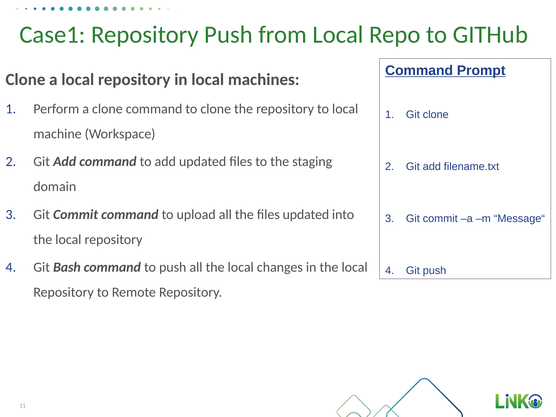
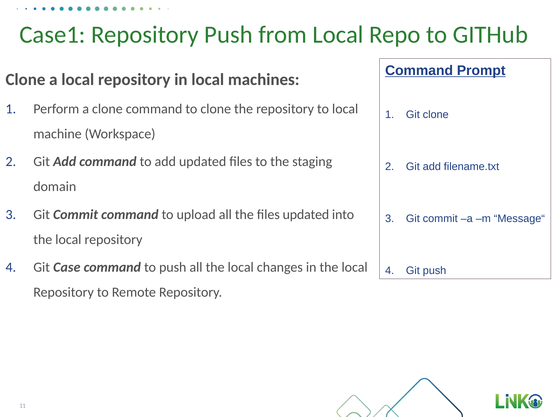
Bash: Bash -> Case
